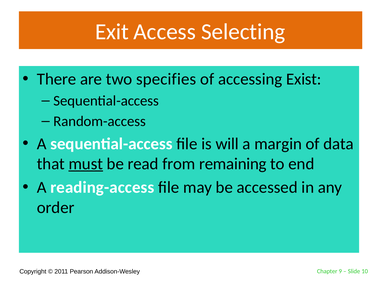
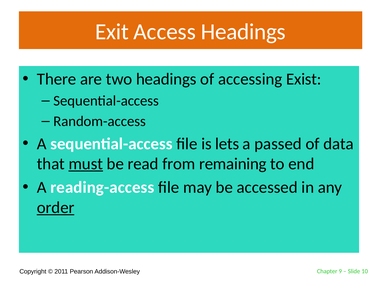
Access Selecting: Selecting -> Headings
two specifies: specifies -> headings
will: will -> lets
margin: margin -> passed
order underline: none -> present
